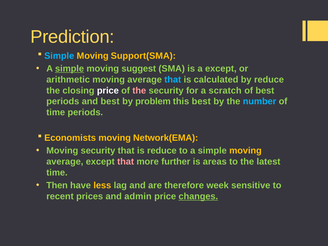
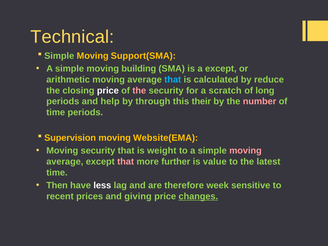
Prediction: Prediction -> Technical
Simple at (59, 56) colour: light blue -> light green
simple at (70, 69) underline: present -> none
suggest: suggest -> building
of best: best -> long
and best: best -> help
problem: problem -> through
this best: best -> their
number colour: light blue -> pink
Economists: Economists -> Supervision
Network(EMA: Network(EMA -> Website(EMA
is reduce: reduce -> weight
moving at (245, 151) colour: yellow -> pink
areas: areas -> value
less colour: yellow -> white
admin: admin -> giving
